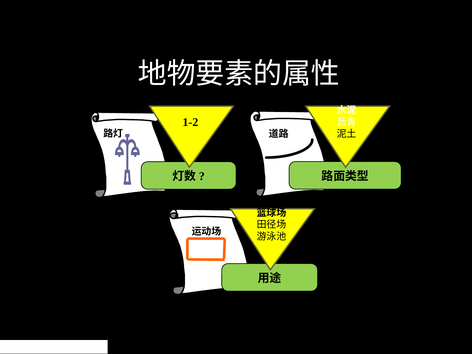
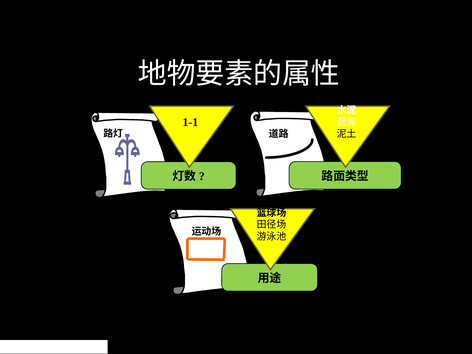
1-2: 1-2 -> 1-1
